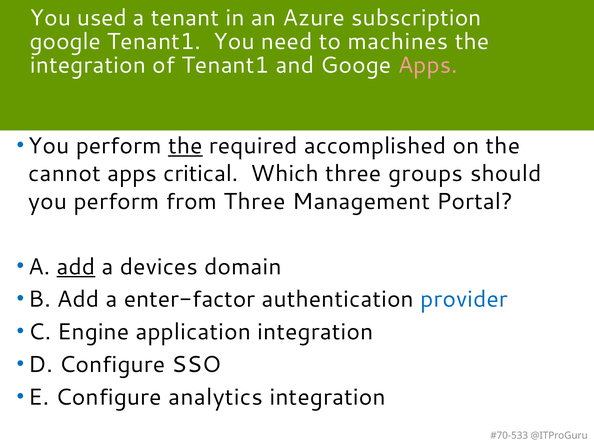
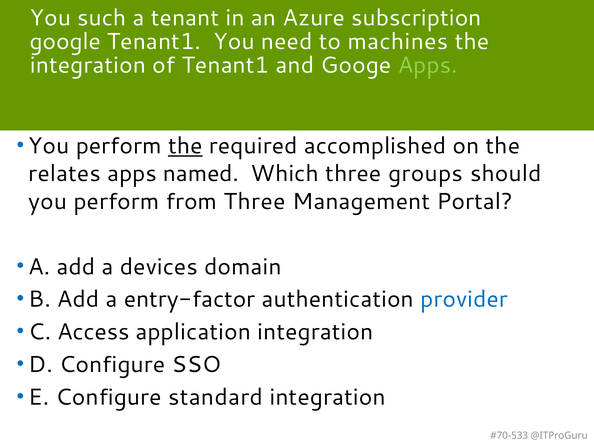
used: used -> such
Apps at (428, 65) colour: pink -> light green
cannot: cannot -> relates
critical: critical -> named
add at (76, 267) underline: present -> none
enter-factor: enter-factor -> entry-factor
Engine: Engine -> Access
analytics: analytics -> standard
